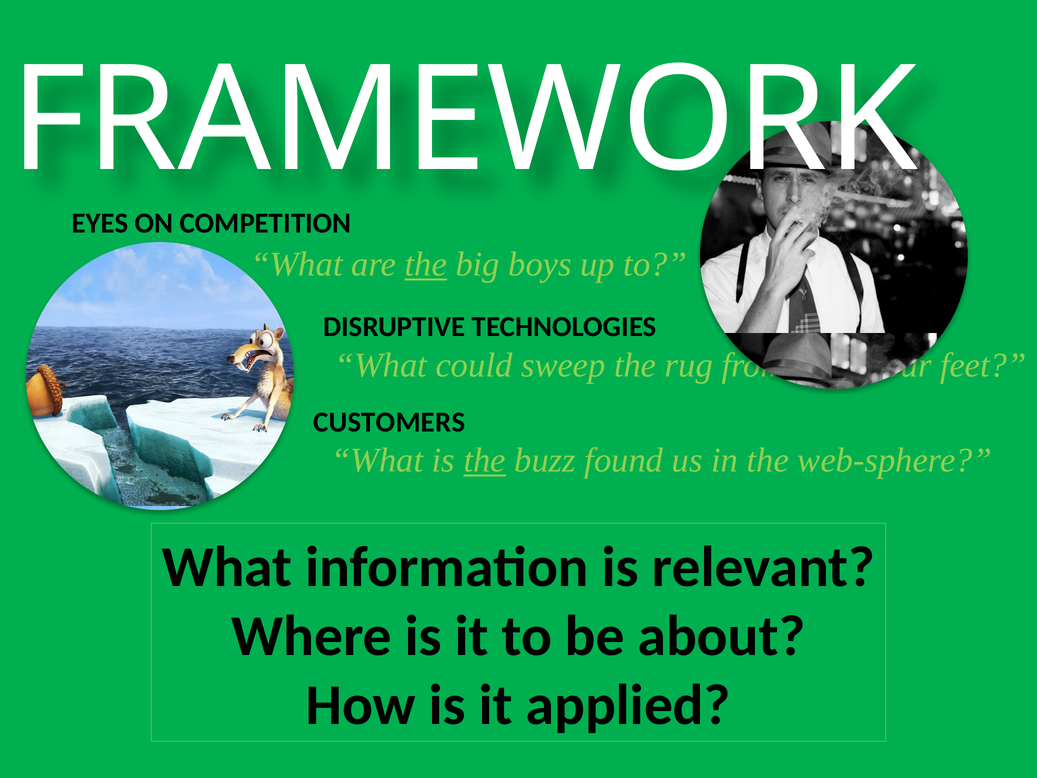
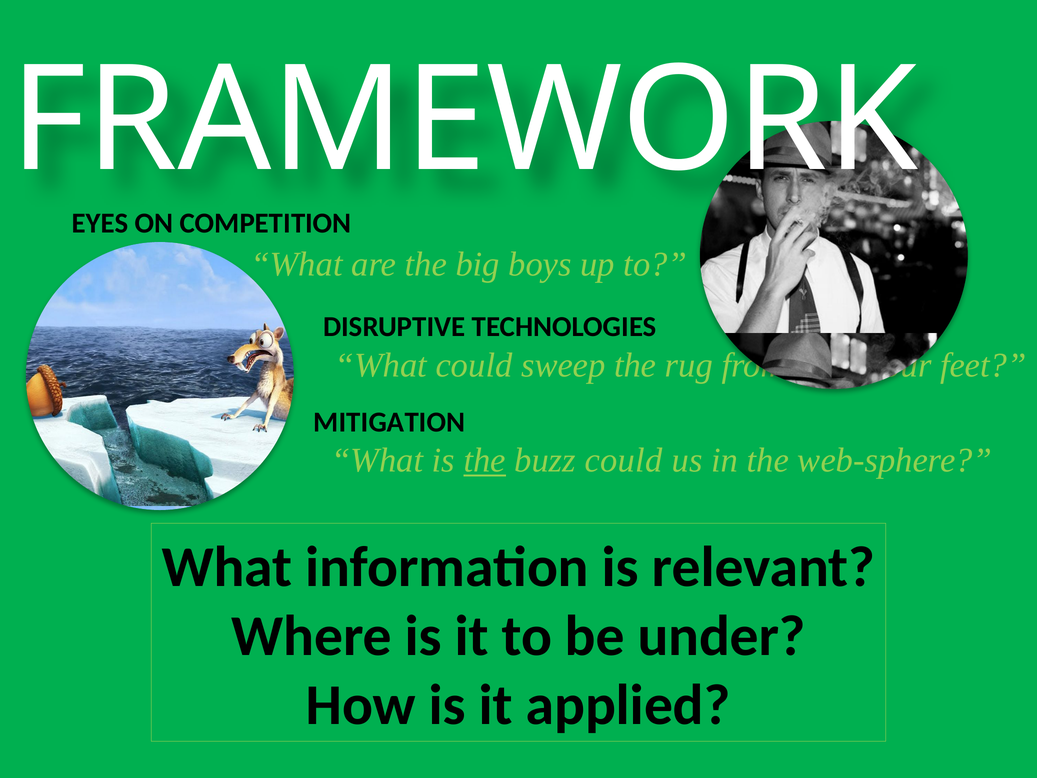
the at (426, 264) underline: present -> none
CUSTOMERS: CUSTOMERS -> MITIGATION
buzz found: found -> could
be about: about -> under
